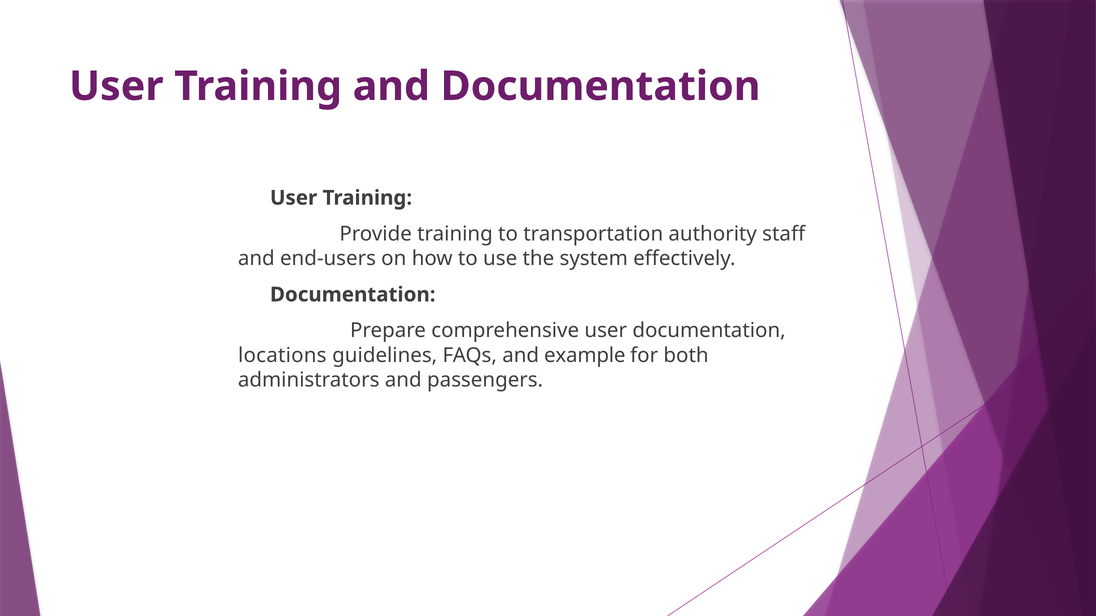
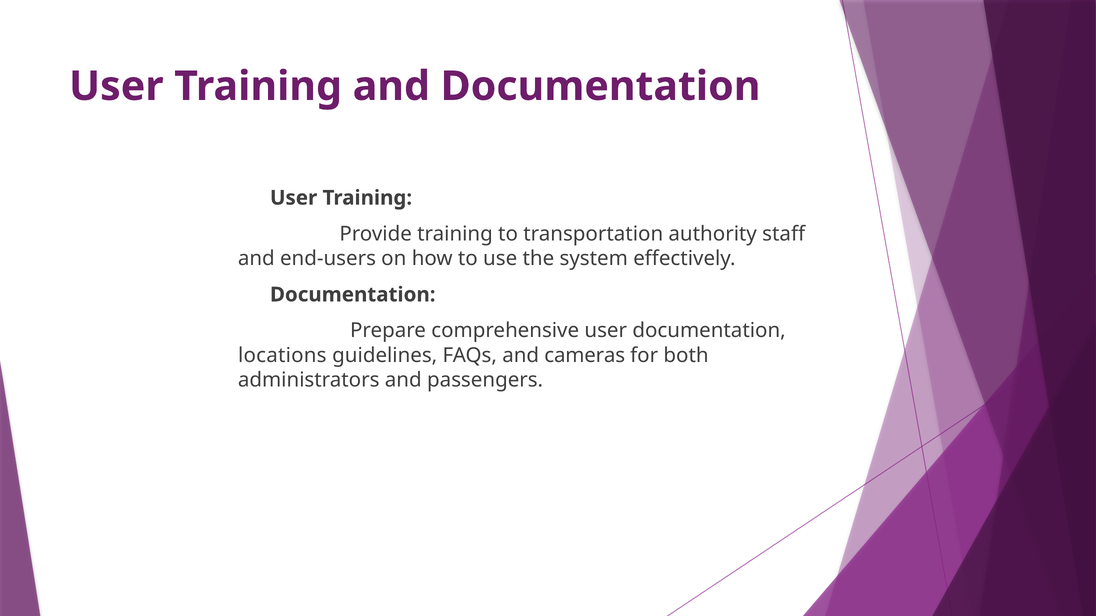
example: example -> cameras
